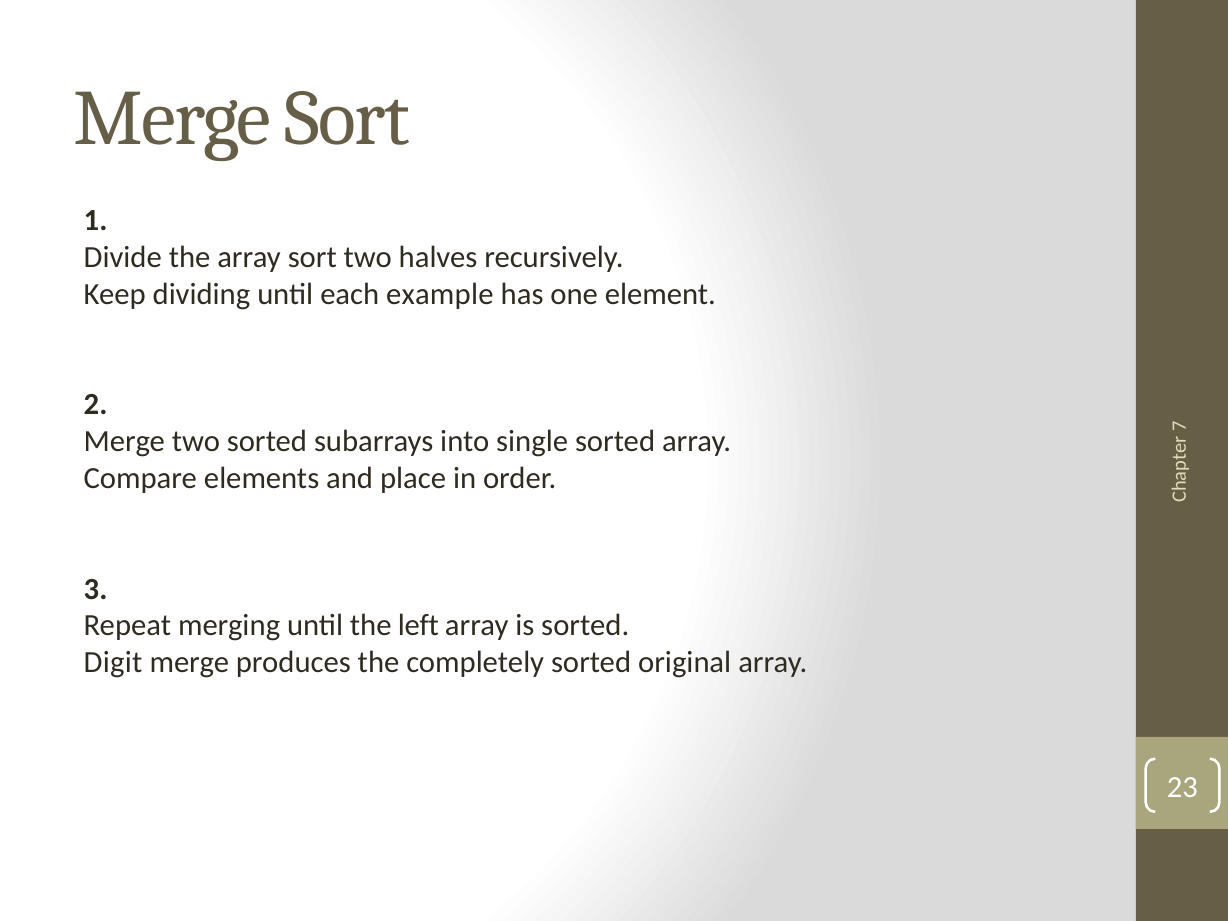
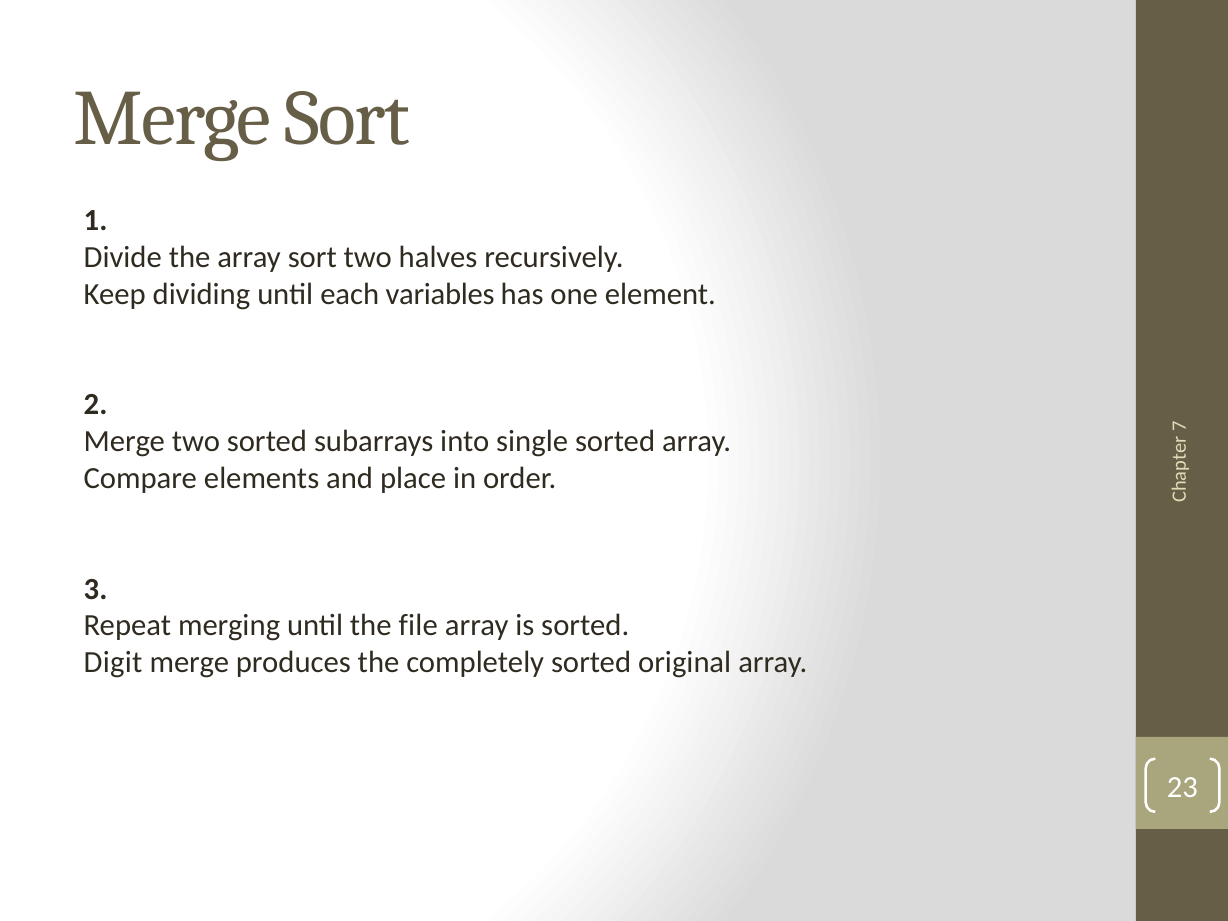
example: example -> variables
left: left -> file
